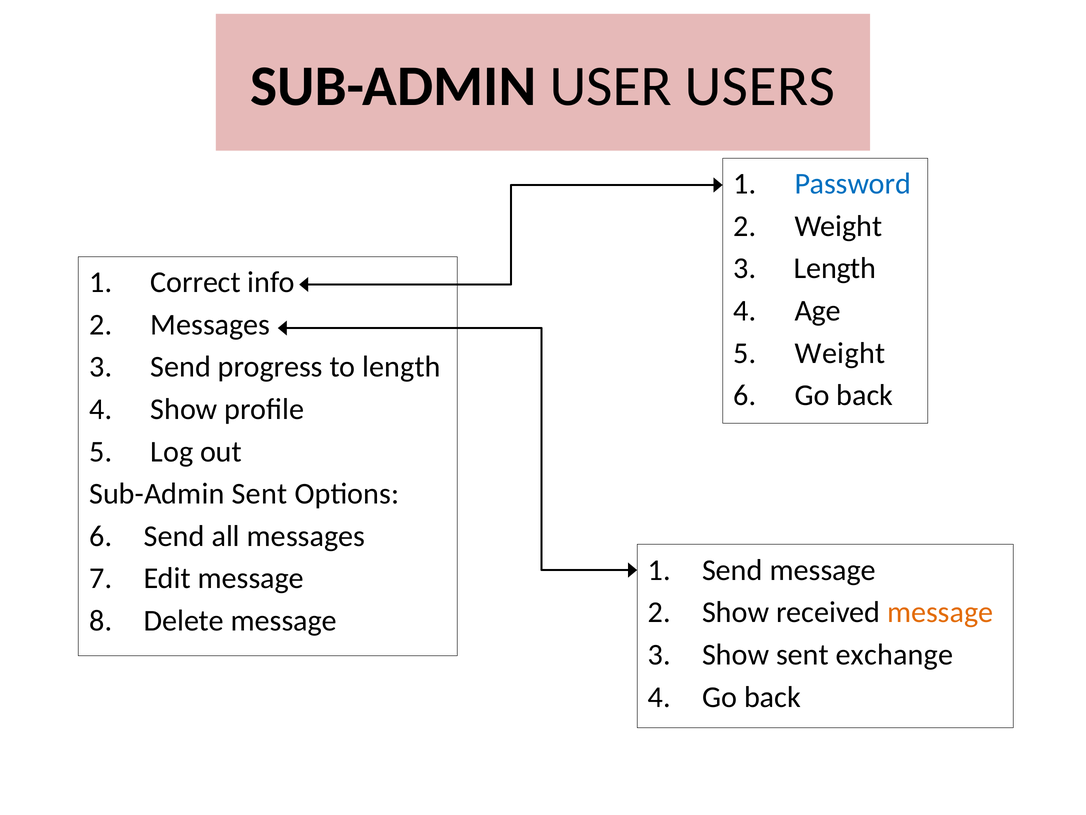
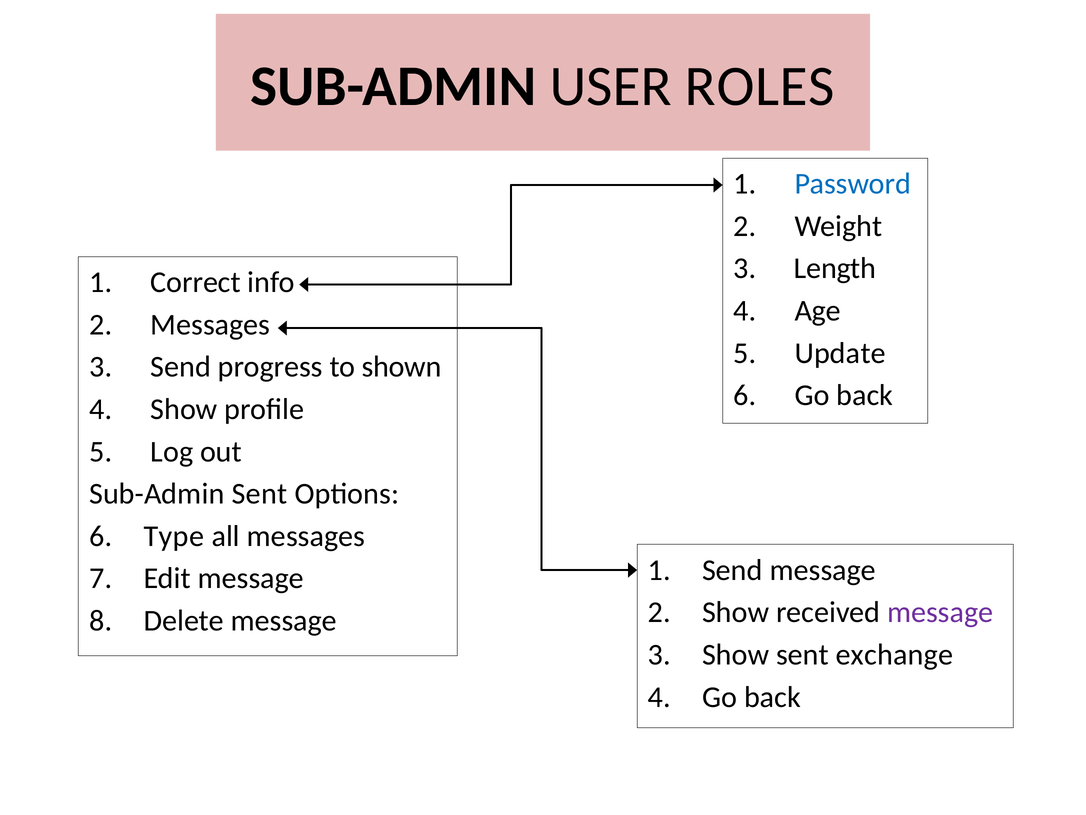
USERS: USERS -> ROLES
Weight at (840, 353): Weight -> Update
to length: length -> shown
Send at (174, 536): Send -> Type
message at (940, 612) colour: orange -> purple
